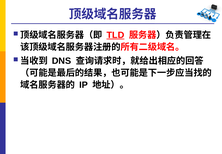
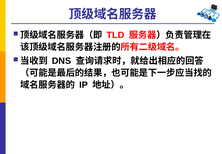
TLD underline: present -> none
